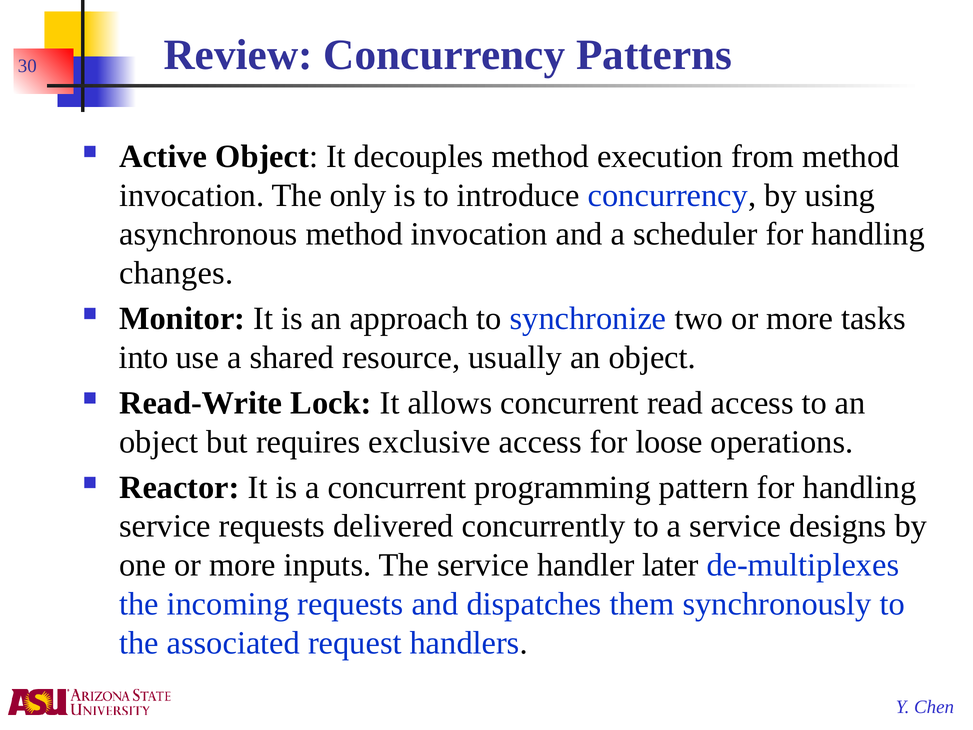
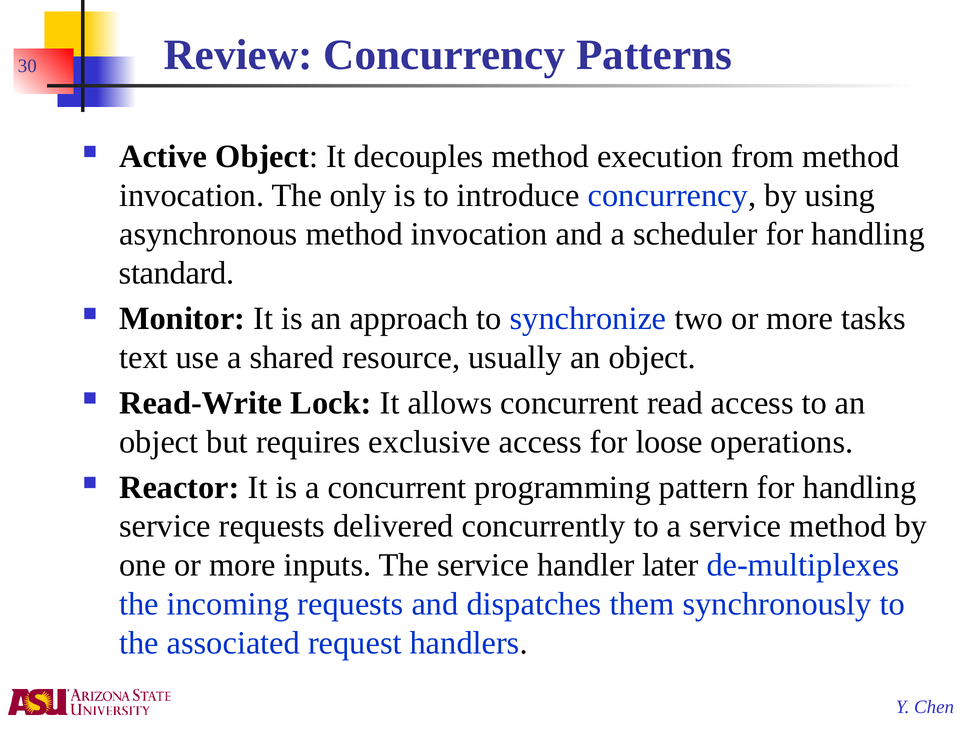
changes: changes -> standard
into: into -> text
service designs: designs -> method
